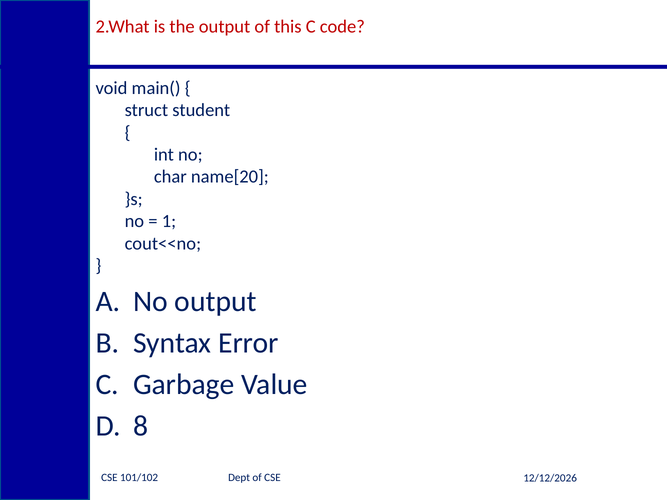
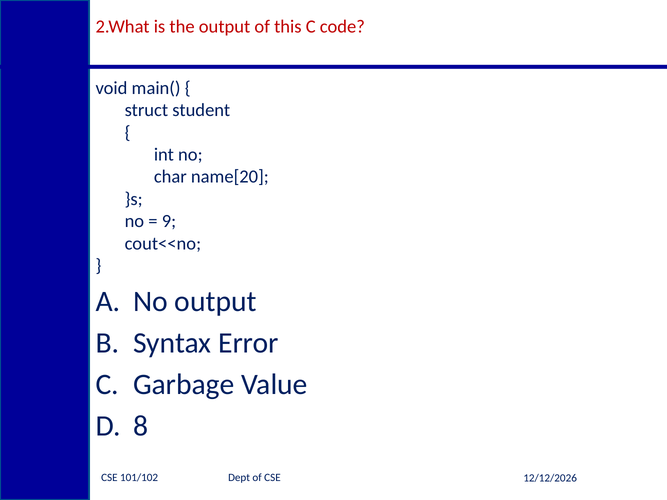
1: 1 -> 9
